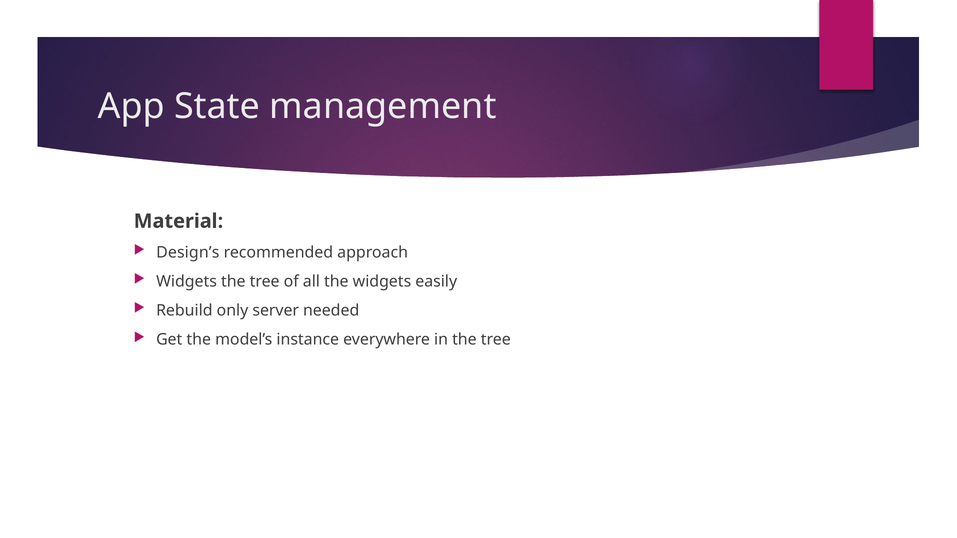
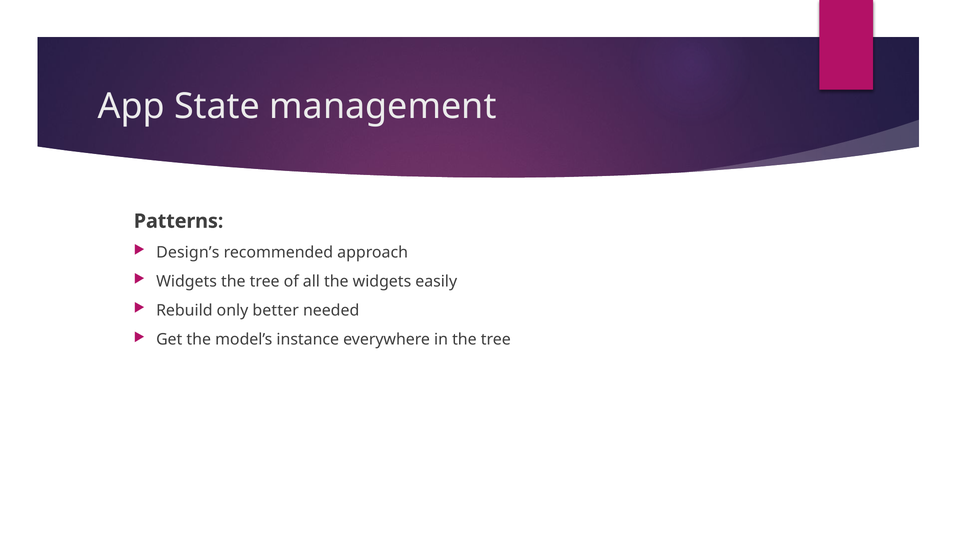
Material: Material -> Patterns
server: server -> better
